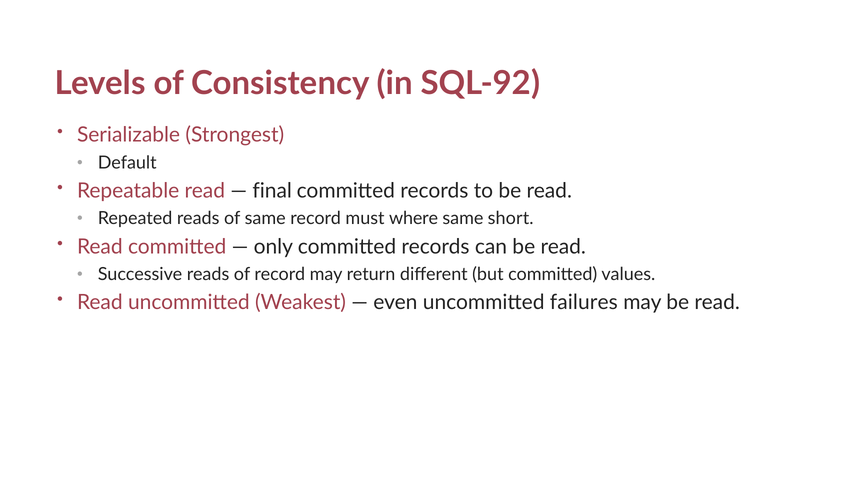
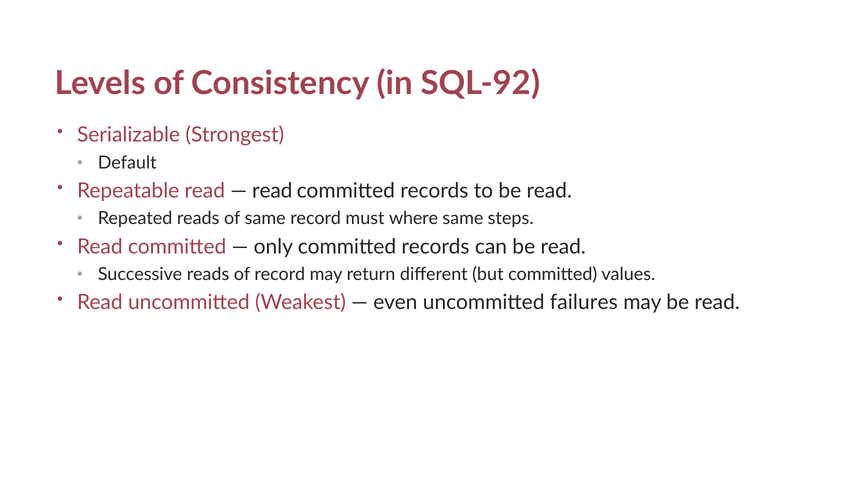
final at (272, 191): final -> read
short: short -> steps
